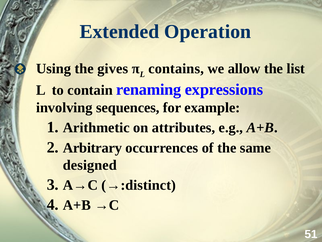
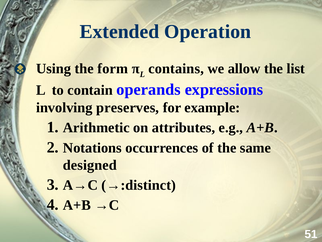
gives: gives -> form
renaming: renaming -> operands
sequences: sequences -> preserves
Arbitrary: Arbitrary -> Notations
